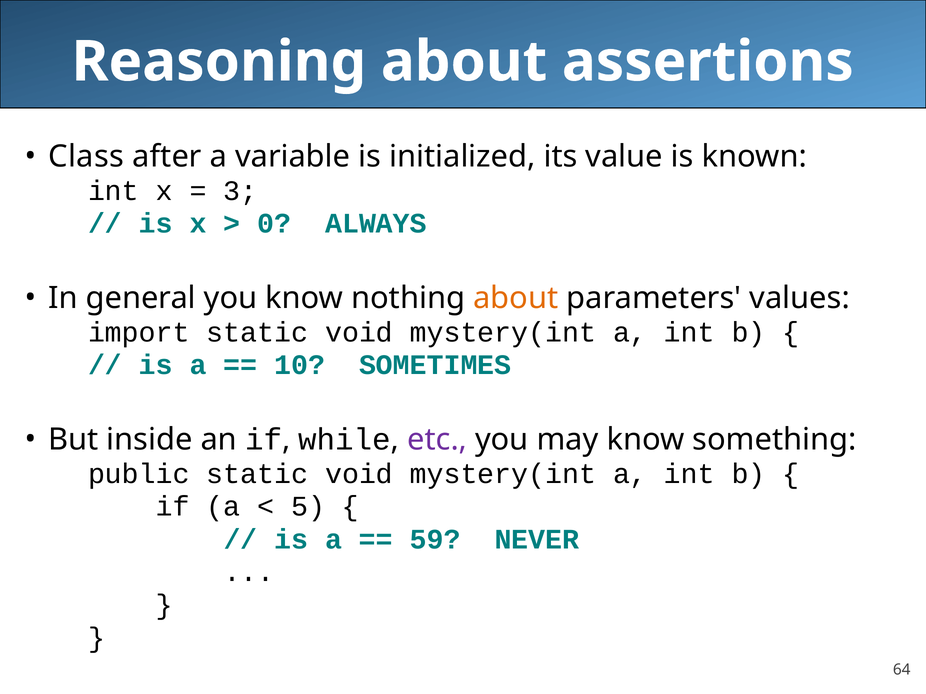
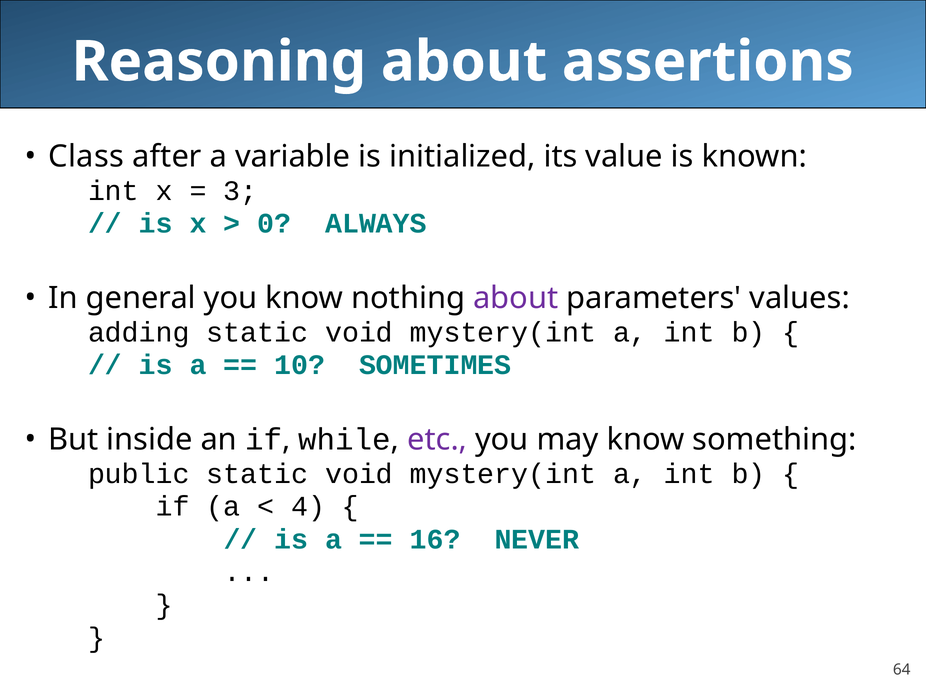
about at (516, 298) colour: orange -> purple
import: import -> adding
5: 5 -> 4
59: 59 -> 16
